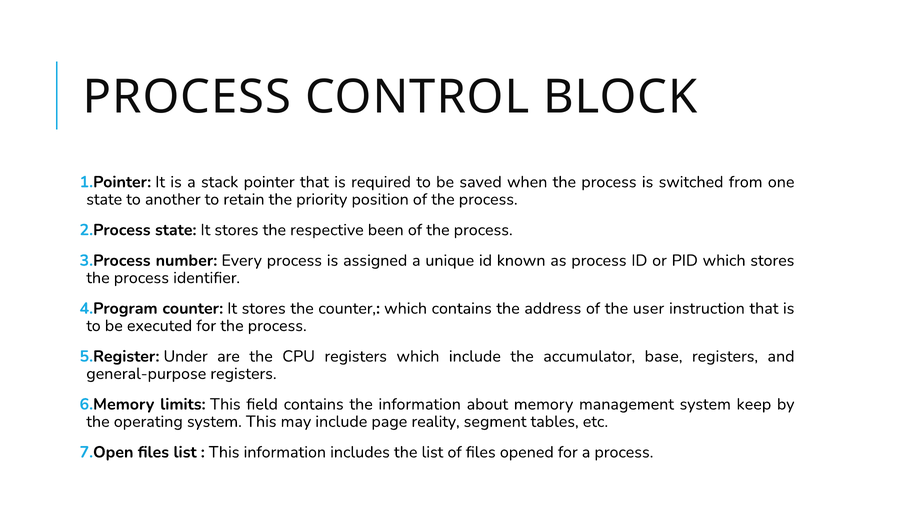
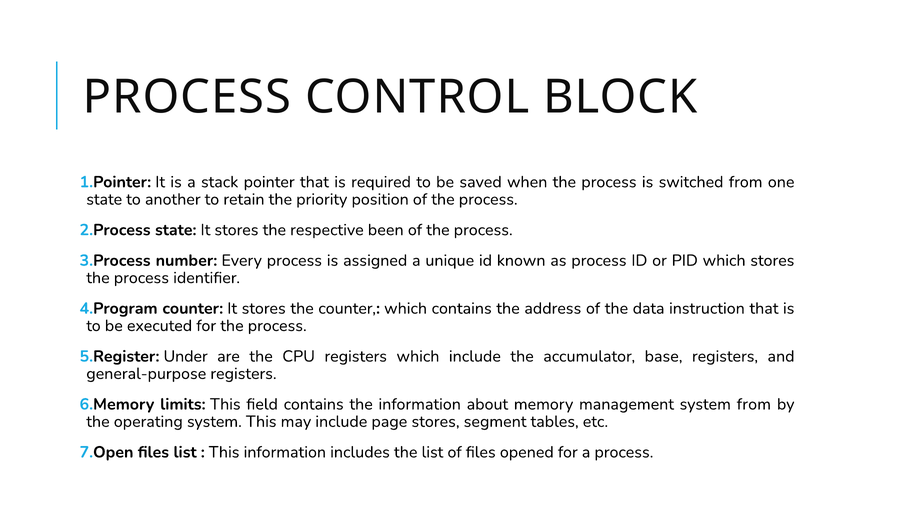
user: user -> data
system keep: keep -> from
page reality: reality -> stores
